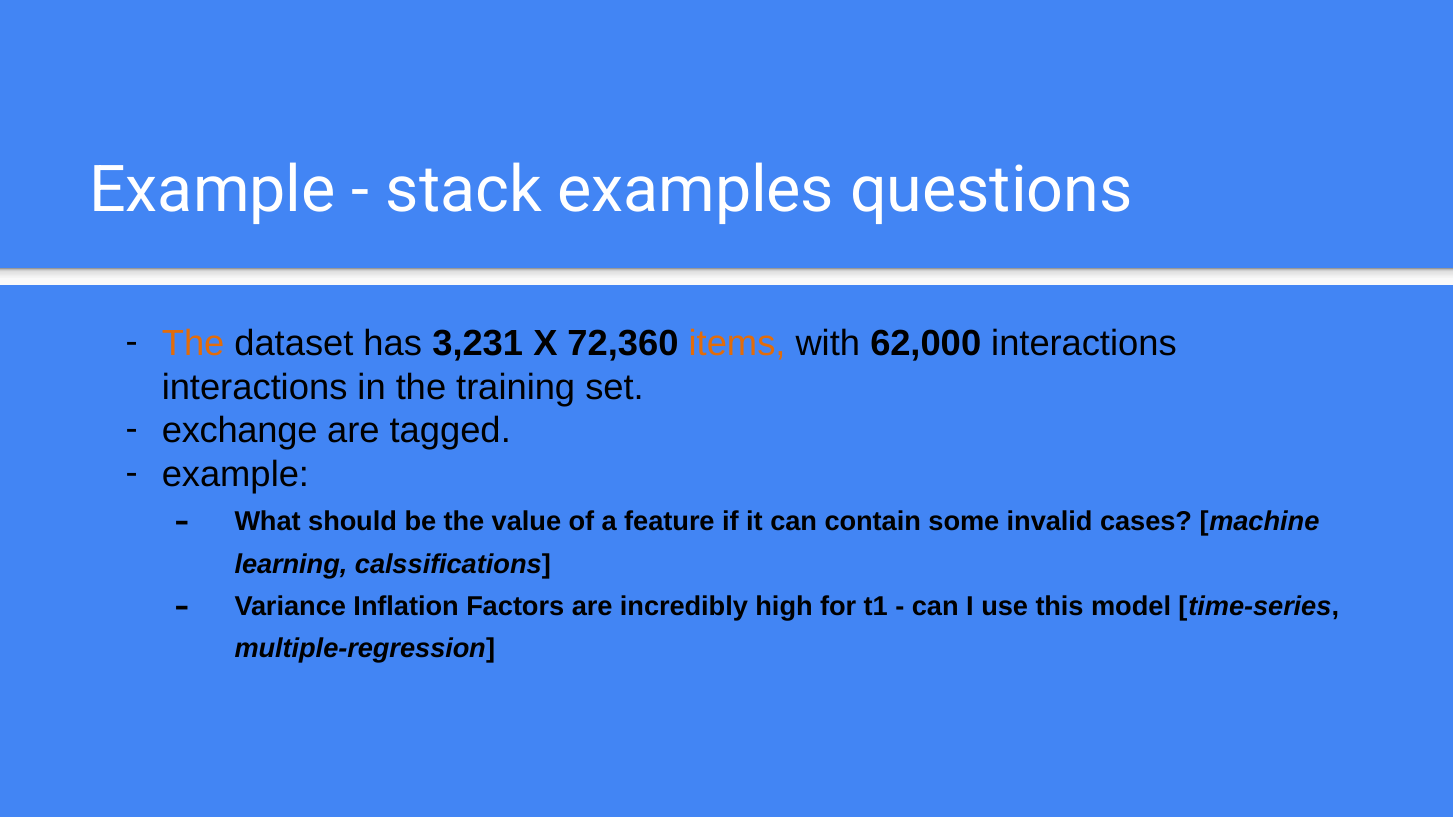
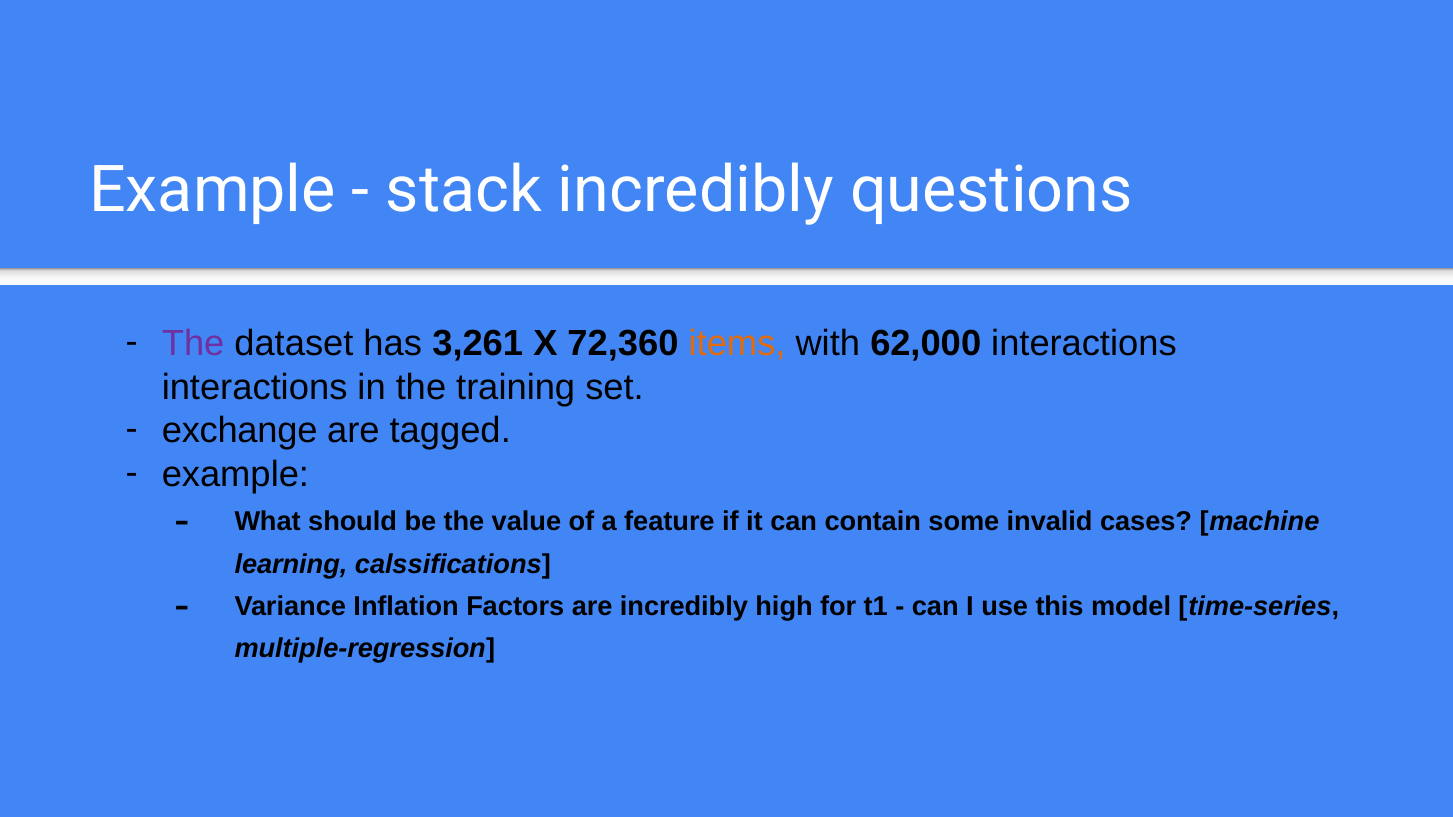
stack examples: examples -> incredibly
The at (193, 344) colour: orange -> purple
3,231: 3,231 -> 3,261
